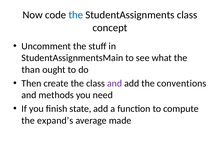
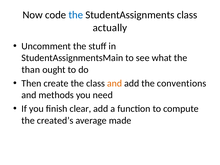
concept: concept -> actually
and at (115, 83) colour: purple -> orange
state: state -> clear
expand’s: expand’s -> created’s
